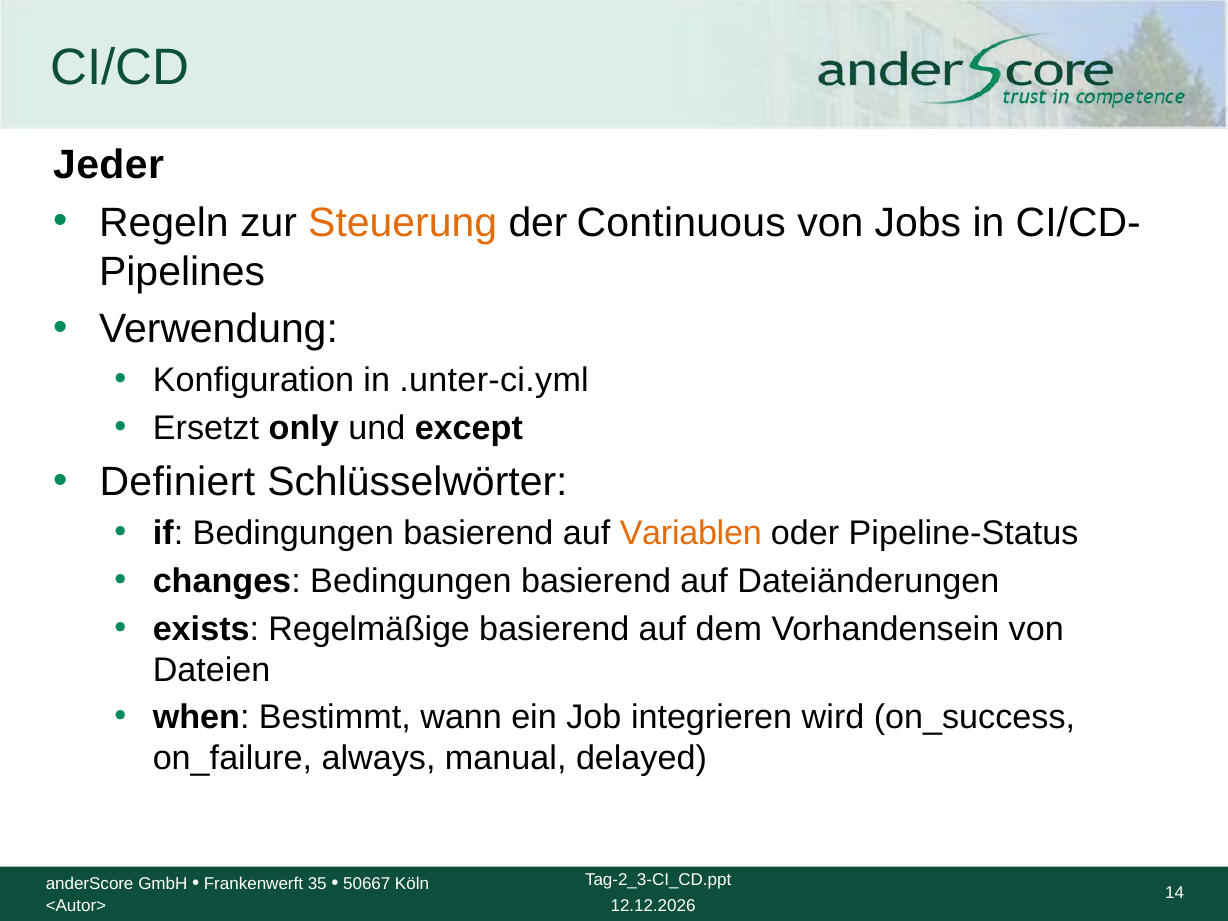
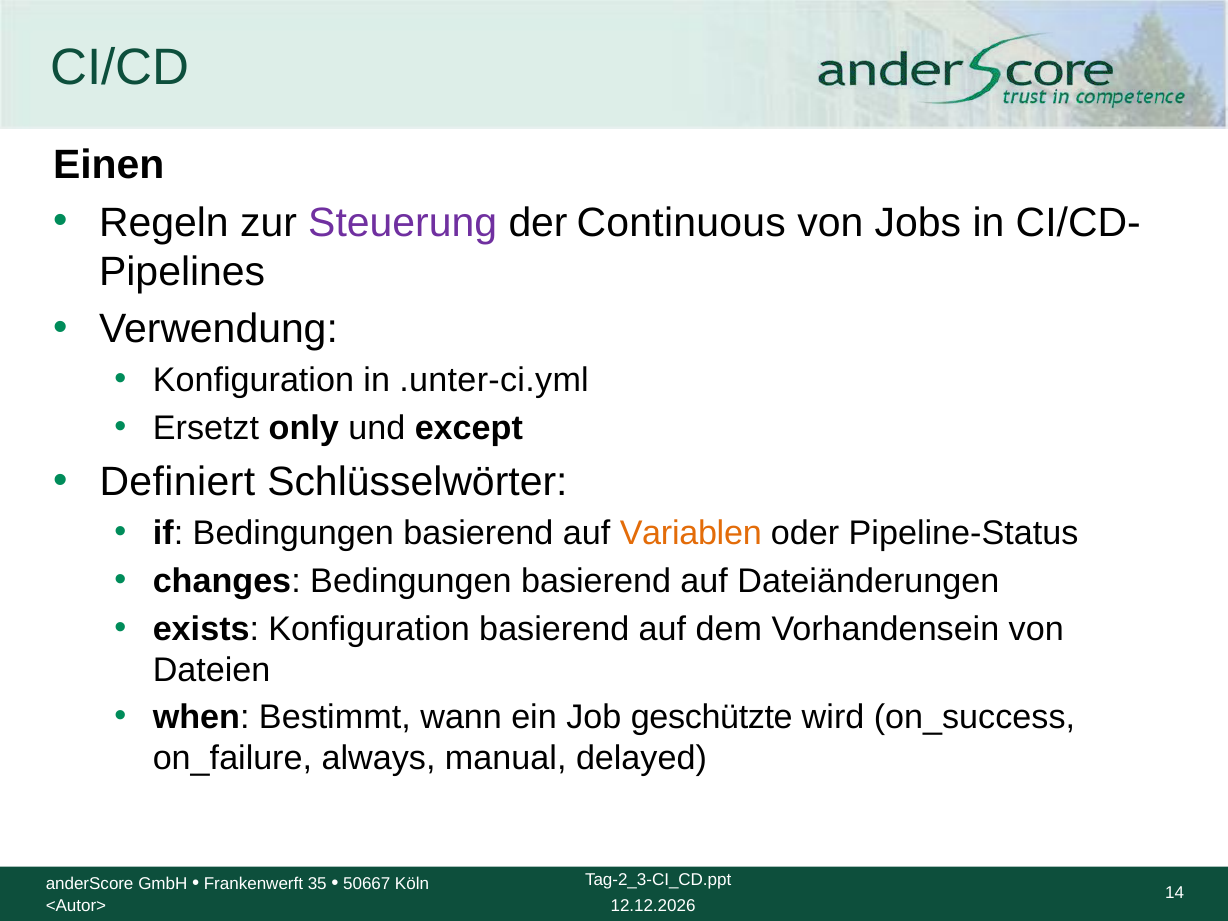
Jeder: Jeder -> Einen
Steuerung colour: orange -> purple
exists Regelmäßige: Regelmäßige -> Konfiguration
integrieren: integrieren -> geschützte
